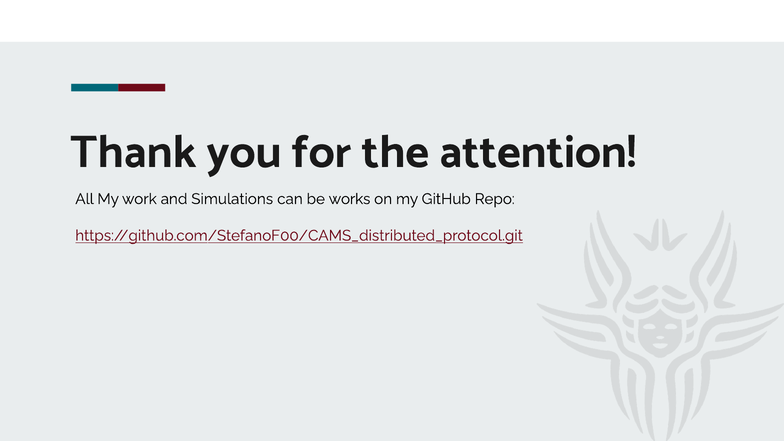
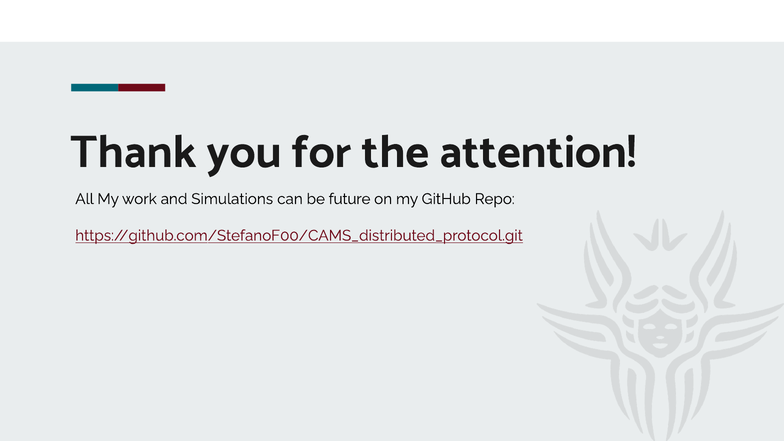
works: works -> future
